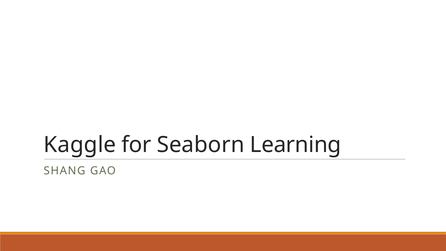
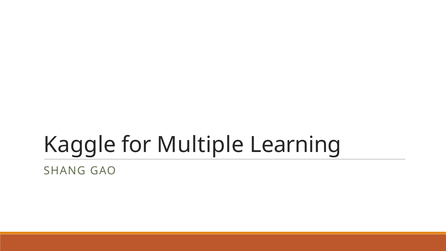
Seaborn: Seaborn -> Multiple
